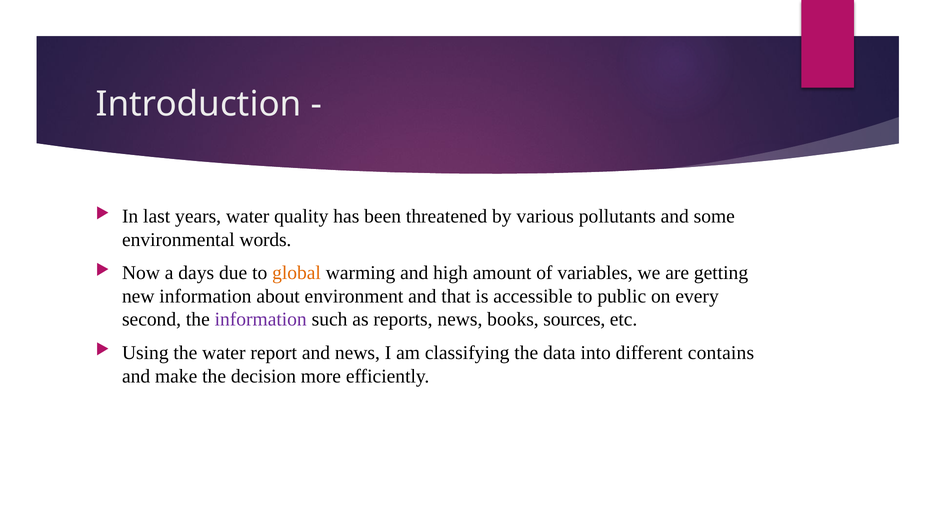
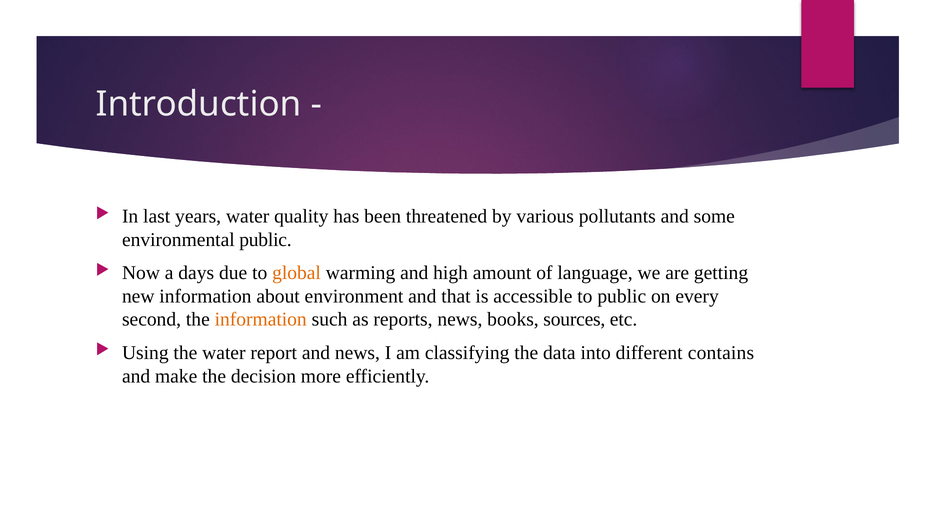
environmental words: words -> public
variables: variables -> language
information at (261, 320) colour: purple -> orange
